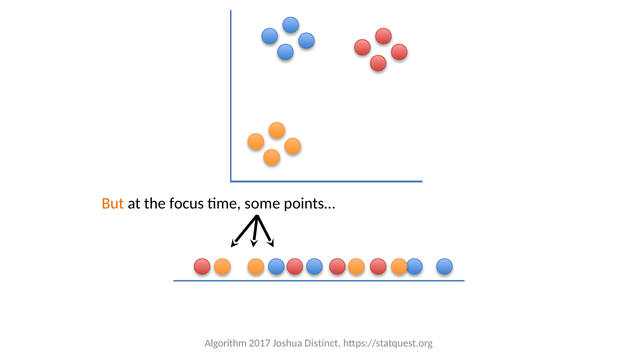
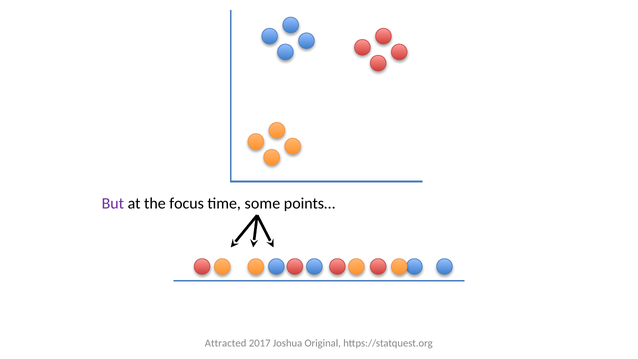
But colour: orange -> purple
Algorithm: Algorithm -> Attracted
Distinct: Distinct -> Original
